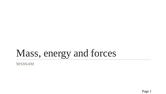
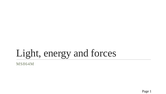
Mass: Mass -> Light
